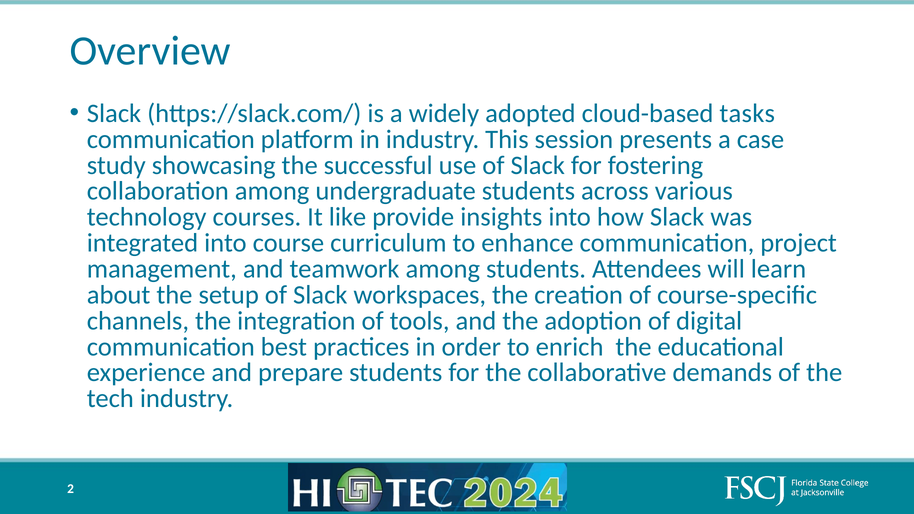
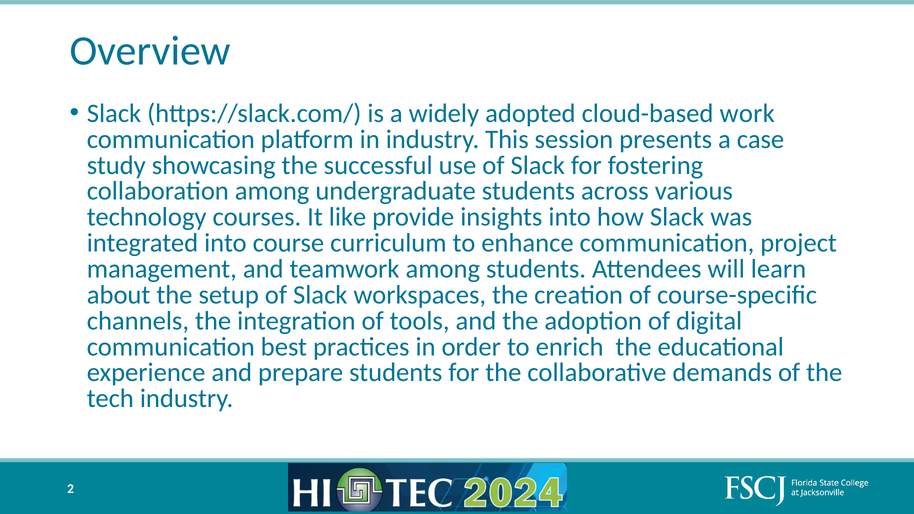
tasks: tasks -> work
